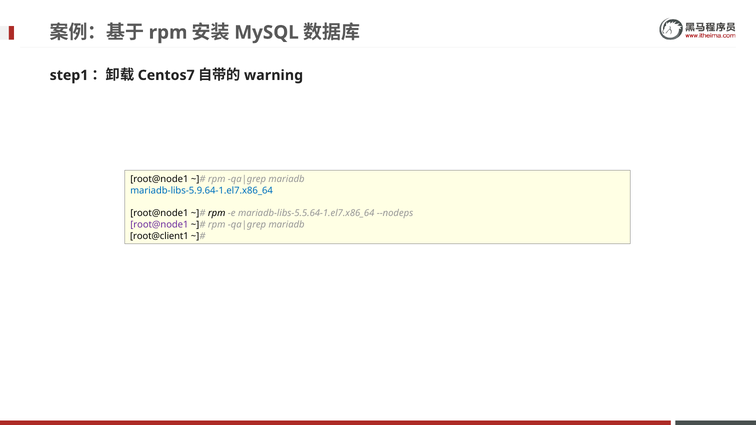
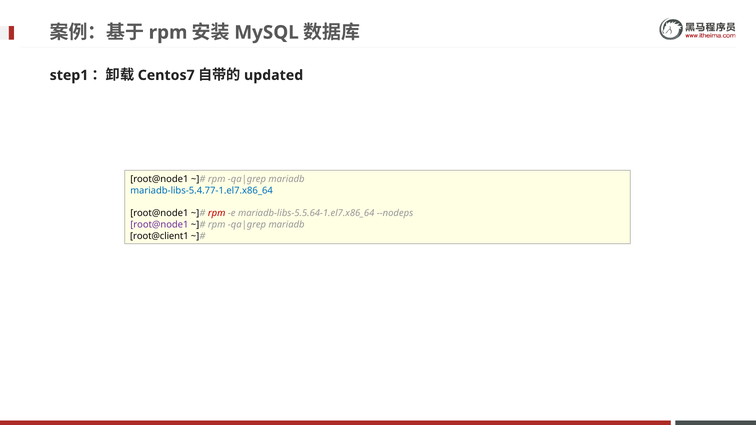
warning: warning -> updated
mariadb-libs-5.9.64-1.el7.x86_64: mariadb-libs-5.9.64-1.el7.x86_64 -> mariadb-libs-5.4.77-1.el7.x86_64
rpm at (217, 213) colour: black -> red
